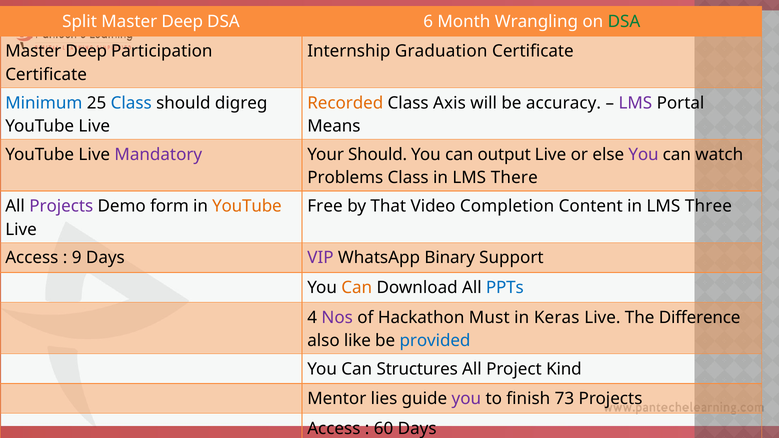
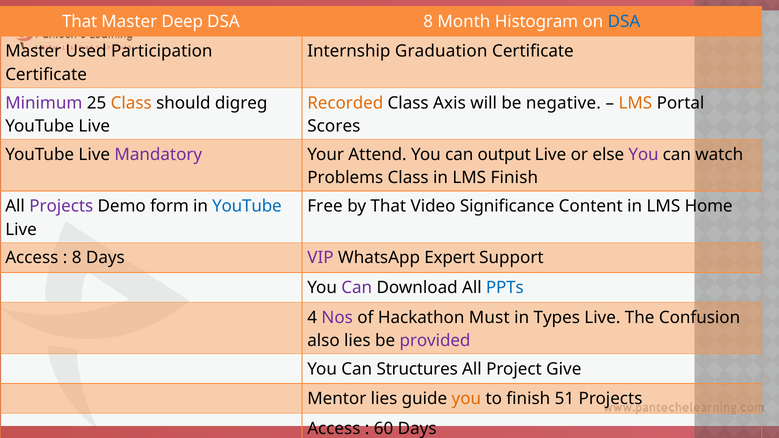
Split at (80, 22): Split -> That
DSA 6: 6 -> 8
Wrangling: Wrangling -> Histogram
DSA at (624, 22) colour: green -> blue
Deep at (86, 51): Deep -> Used
Minimum colour: blue -> purple
Class at (131, 103) colour: blue -> orange
accuracy: accuracy -> negative
LMS at (635, 103) colour: purple -> orange
Means: Means -> Scores
Your Should: Should -> Attend
LMS There: There -> Finish
YouTube at (247, 206) colour: orange -> blue
Completion: Completion -> Significance
Three: Three -> Home
9 at (77, 258): 9 -> 8
Binary: Binary -> Expert
Can at (357, 288) colour: orange -> purple
Keras: Keras -> Types
Difference: Difference -> Confusion
also like: like -> lies
provided colour: blue -> purple
Kind: Kind -> Give
you at (466, 399) colour: purple -> orange
73: 73 -> 51
